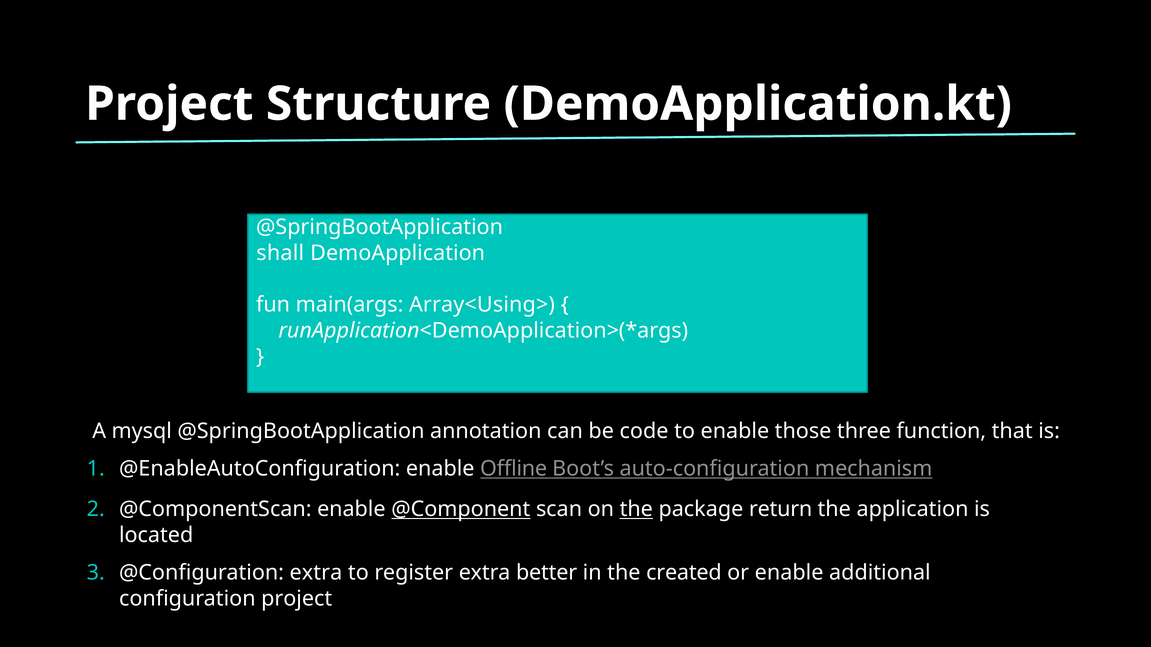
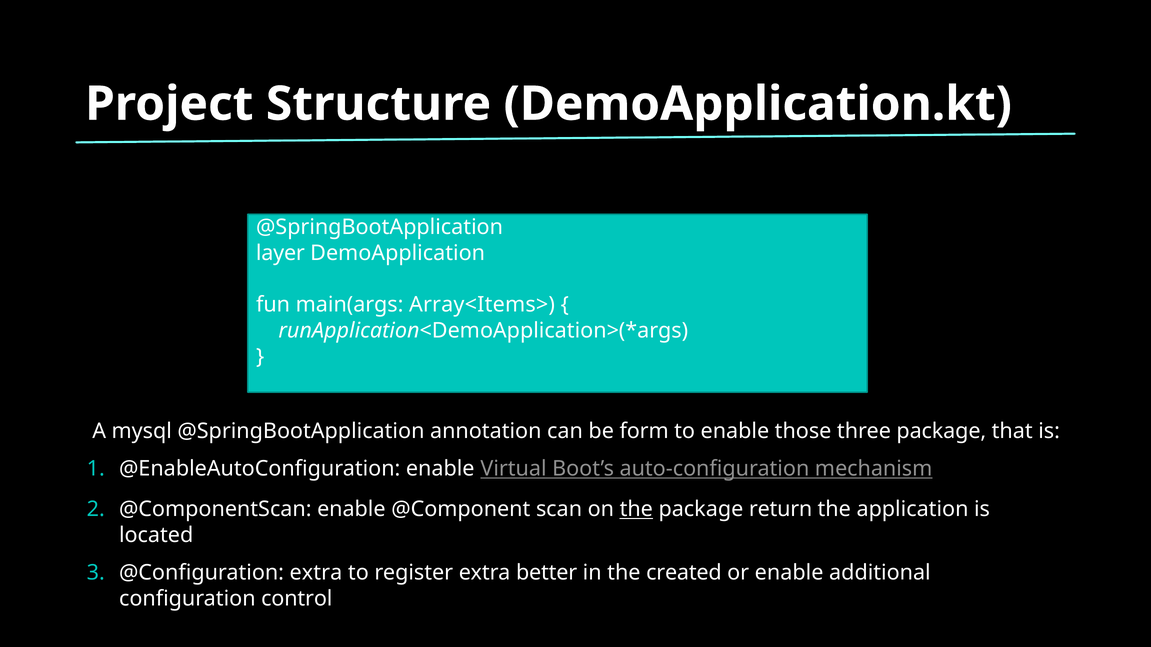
shall: shall -> layer
Array<Using>: Array<Using> -> Array<Items>
code: code -> form
three function: function -> package
Offline: Offline -> Virtual
@Component underline: present -> none
configuration project: project -> control
